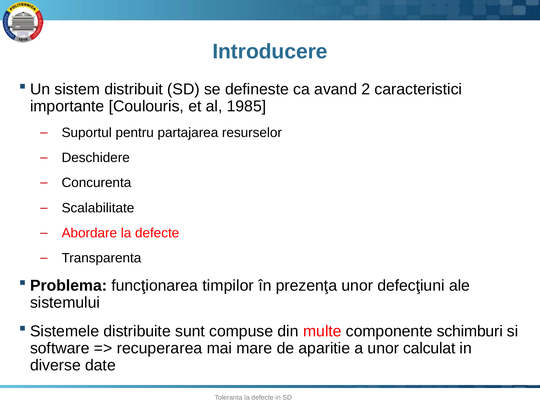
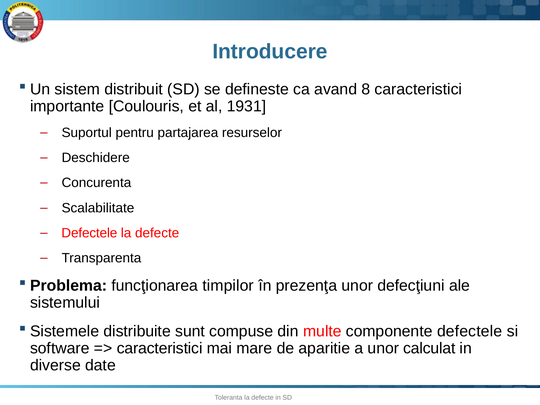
2: 2 -> 8
1985: 1985 -> 1931
Abordare at (89, 233): Abordare -> Defectele
componente schimburi: schimburi -> defectele
recuperarea at (160, 348): recuperarea -> caracteristici
